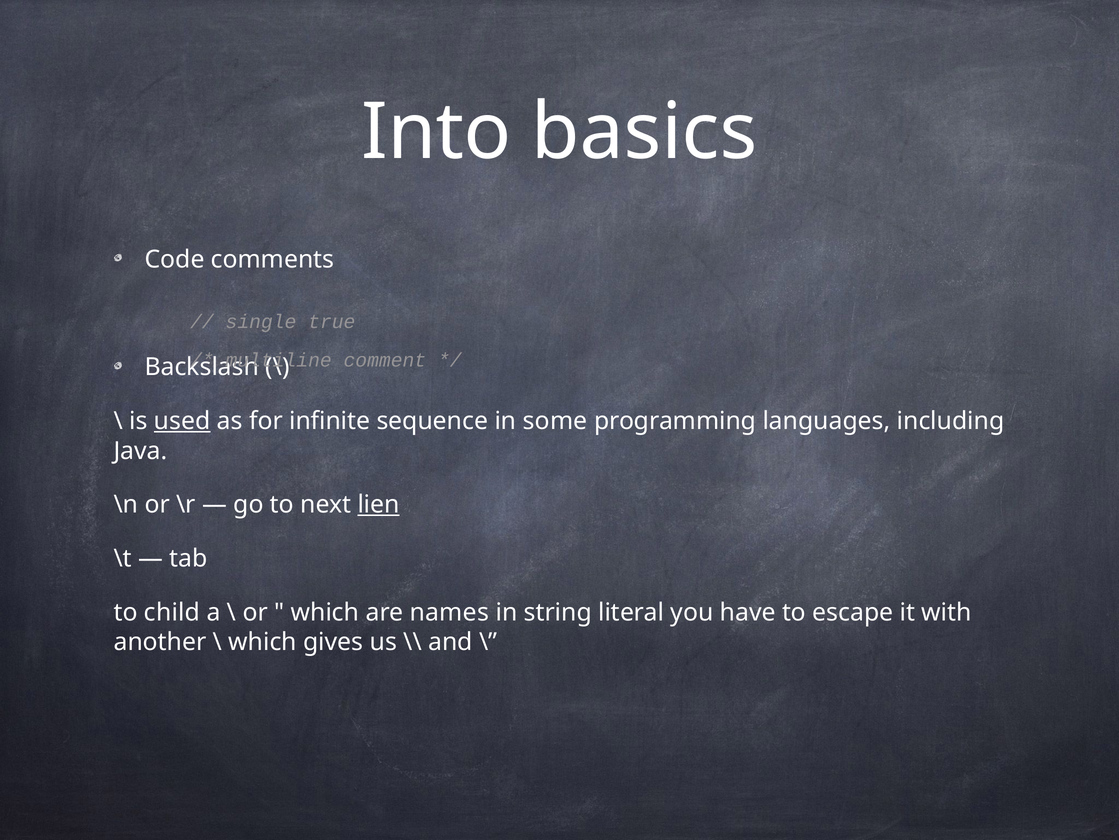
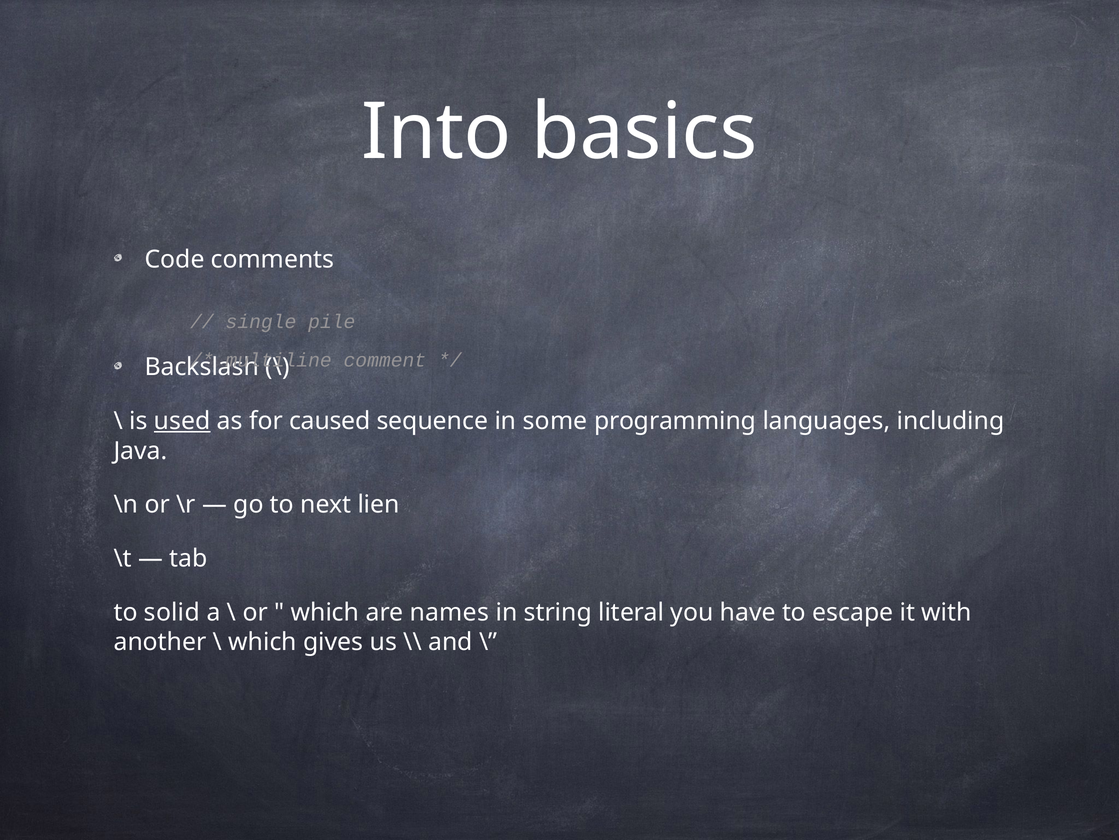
true: true -> pile
infinite: infinite -> caused
lien underline: present -> none
child: child -> solid
